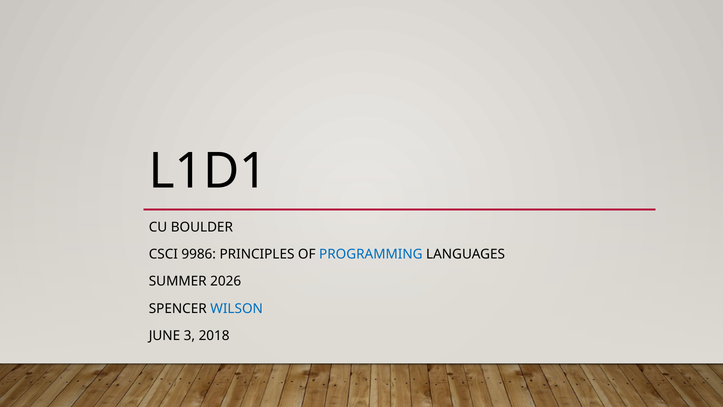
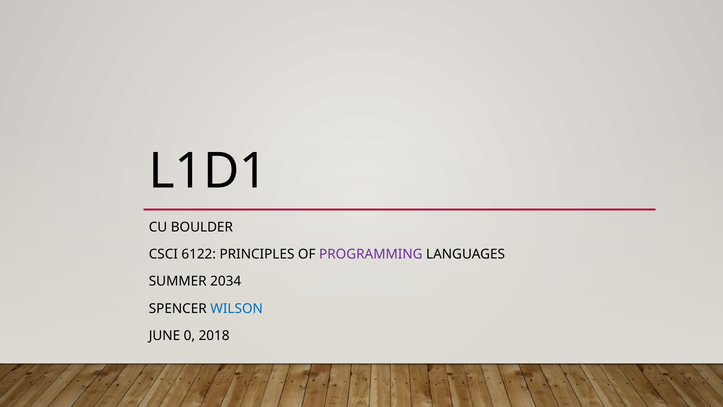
9986: 9986 -> 6122
PROGRAMMING colour: blue -> purple
2026: 2026 -> 2034
3: 3 -> 0
